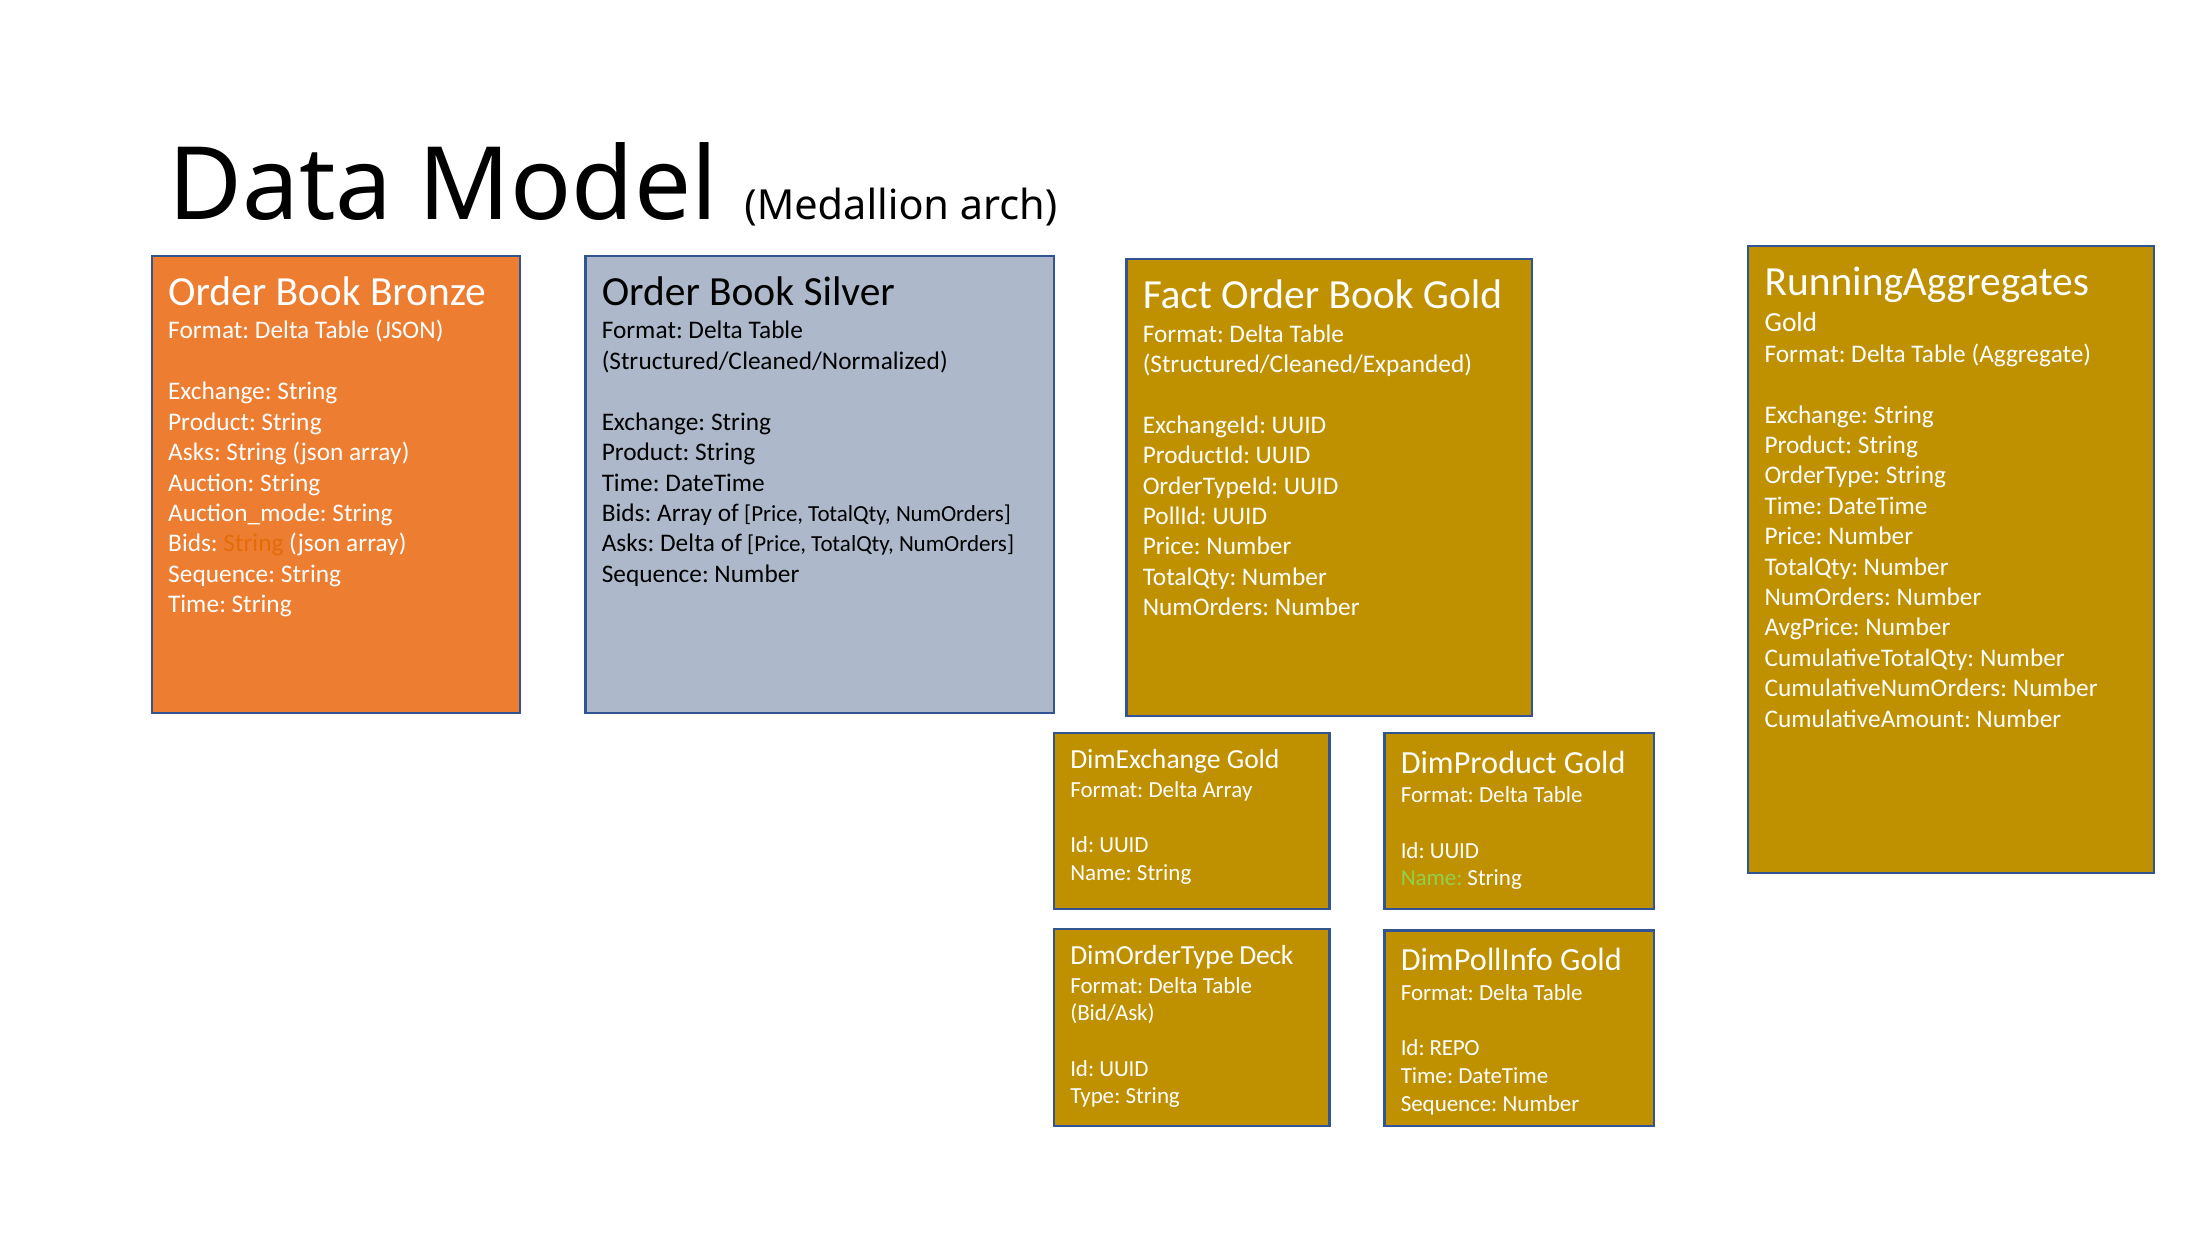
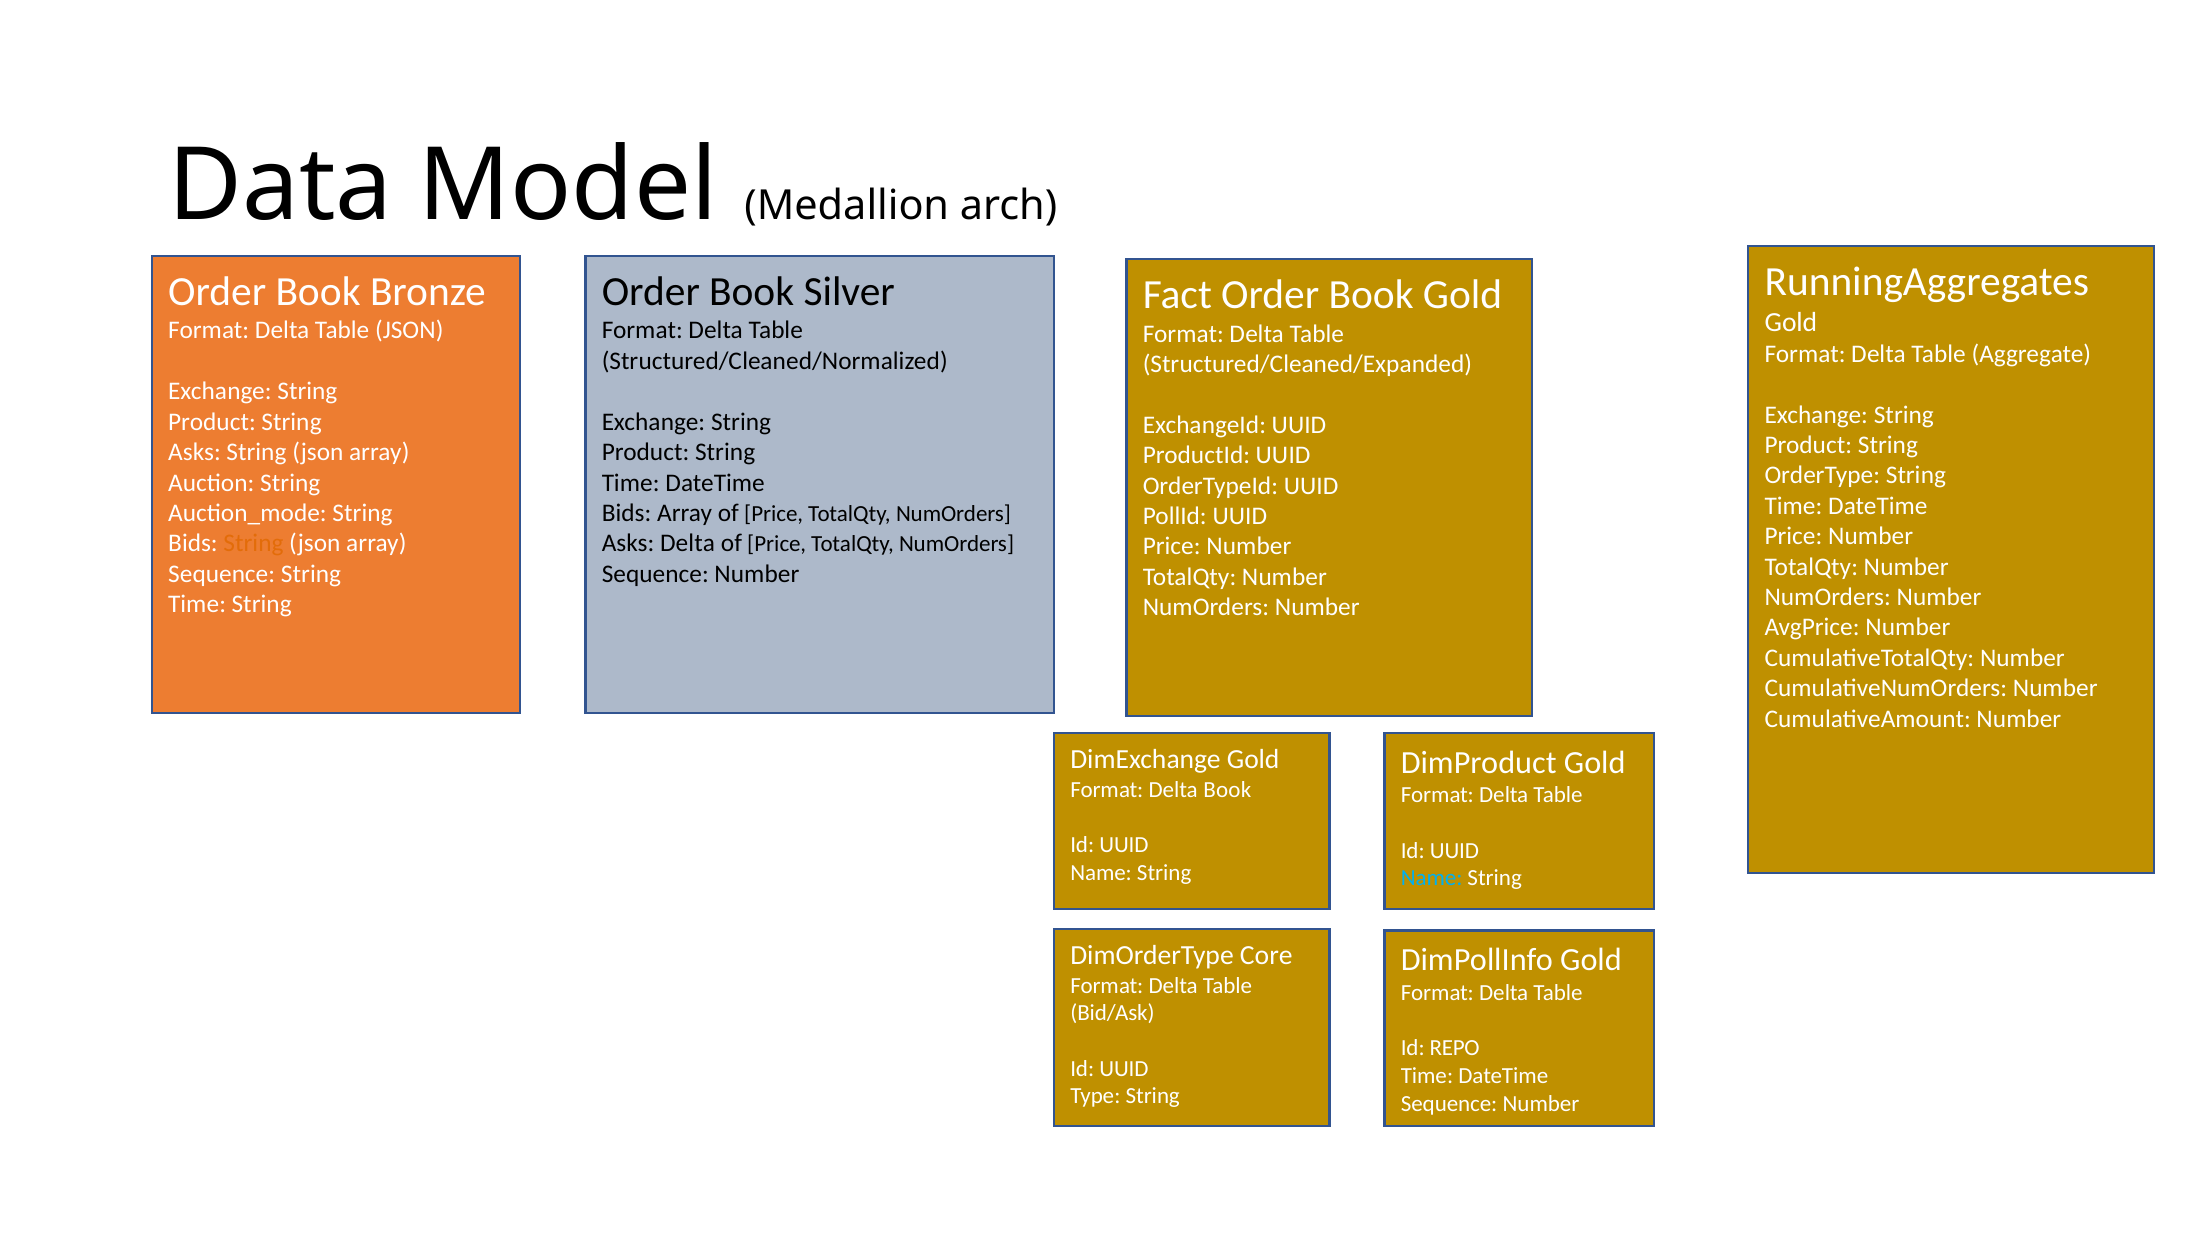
Delta Array: Array -> Book
Name at (1432, 878) colour: light green -> light blue
Deck: Deck -> Core
